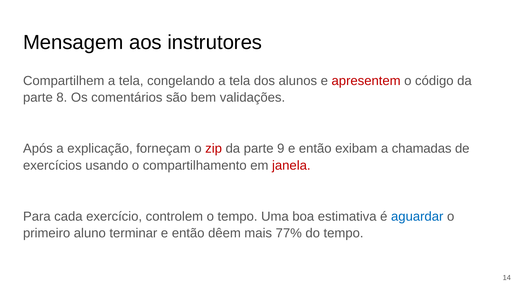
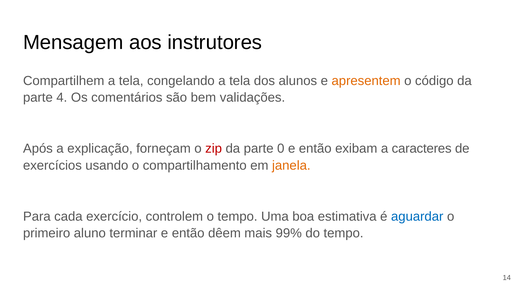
apresentem colour: red -> orange
8: 8 -> 4
9: 9 -> 0
chamadas: chamadas -> caracteres
janela colour: red -> orange
77%: 77% -> 99%
